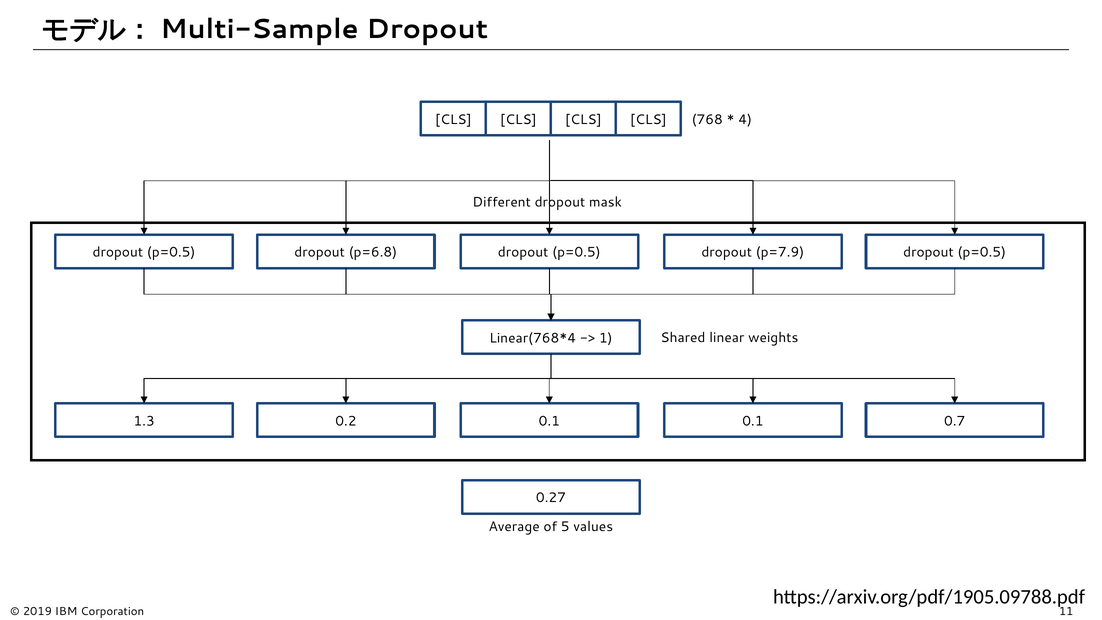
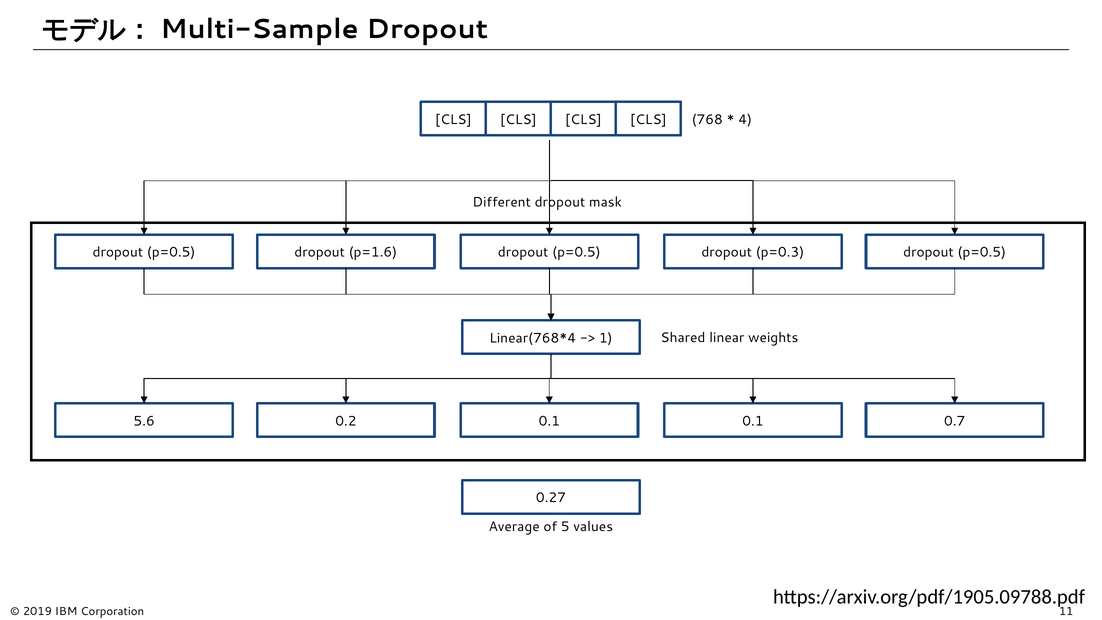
p=6.8: p=6.8 -> p=1.6
p=7.9: p=7.9 -> p=0.3
1.3: 1.3 -> 5.6
